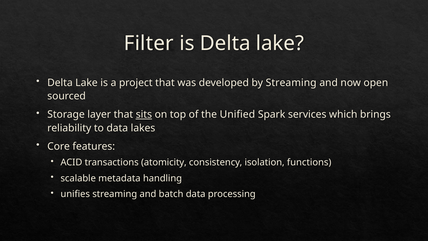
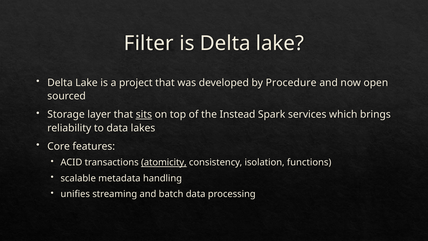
by Streaming: Streaming -> Procedure
Unified: Unified -> Instead
atomicity underline: none -> present
